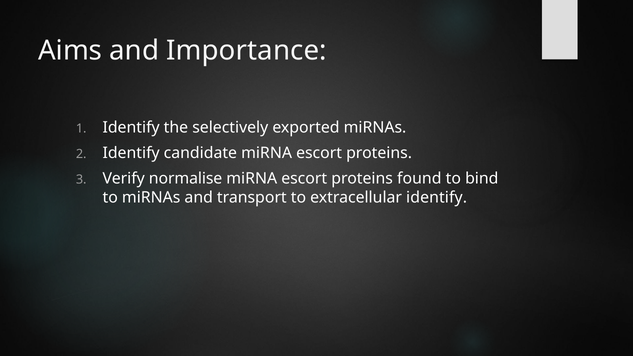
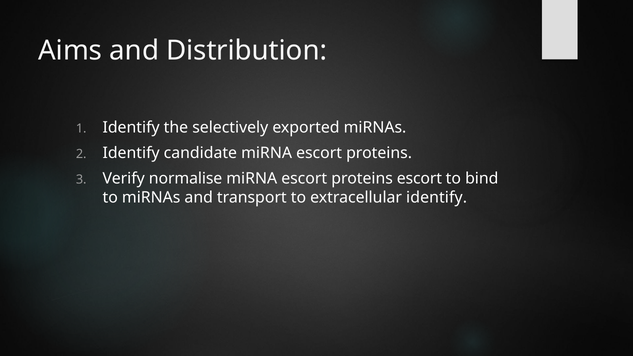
Importance: Importance -> Distribution
proteins found: found -> escort
